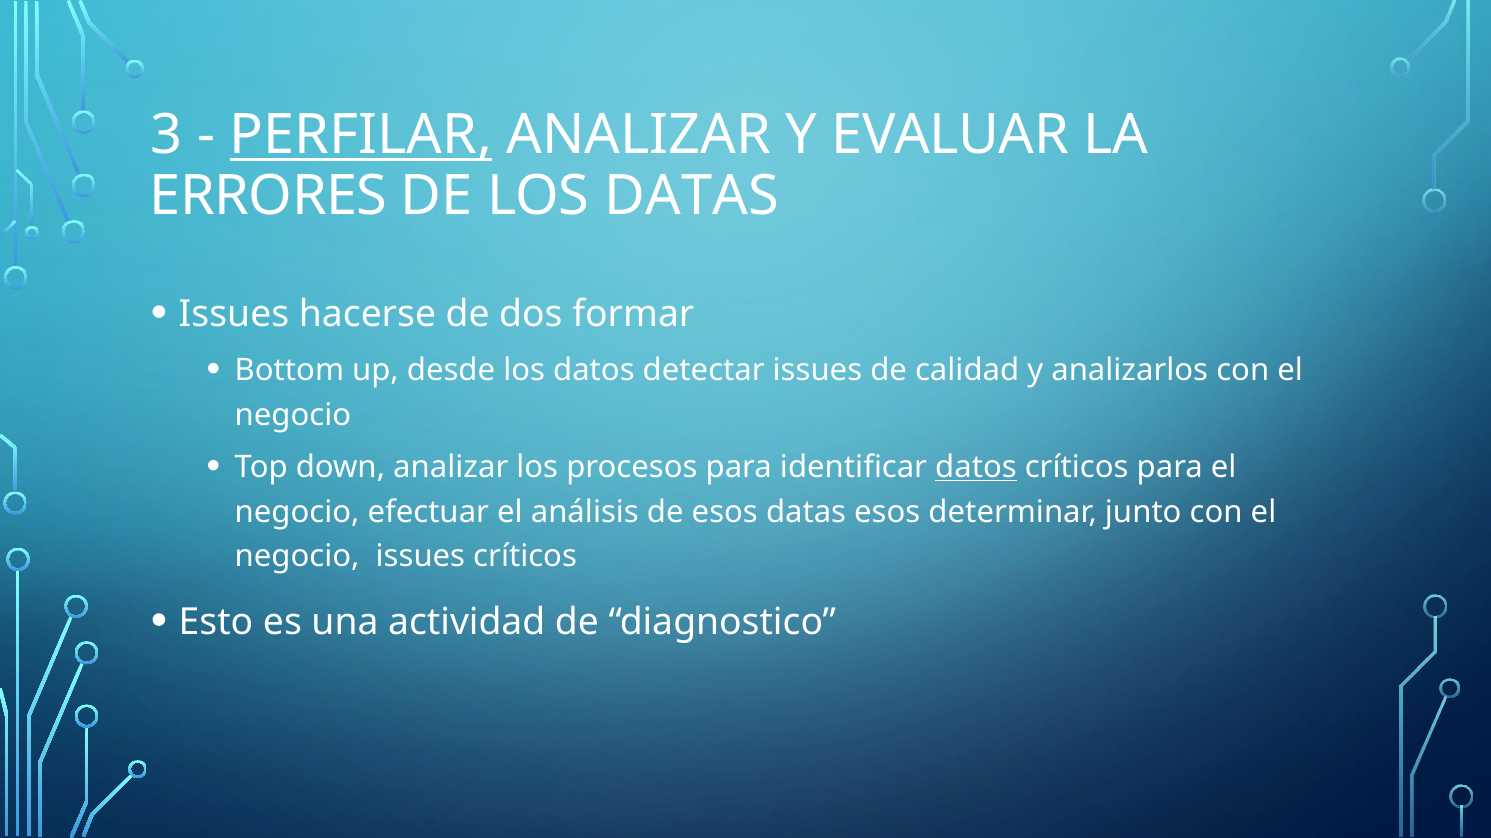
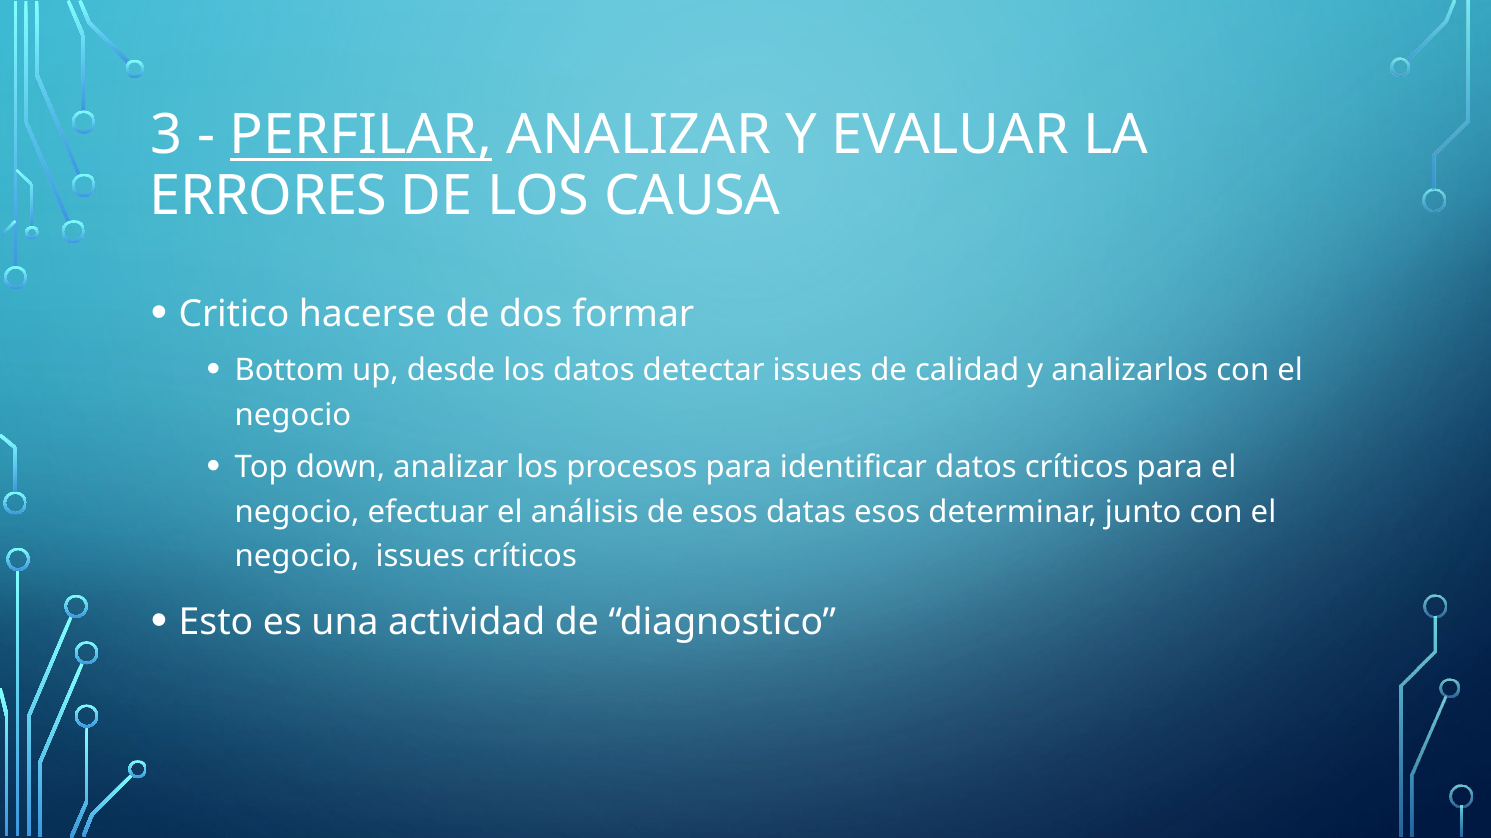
LOS DATAS: DATAS -> CAUSA
Issues at (234, 315): Issues -> Critico
datos at (976, 468) underline: present -> none
